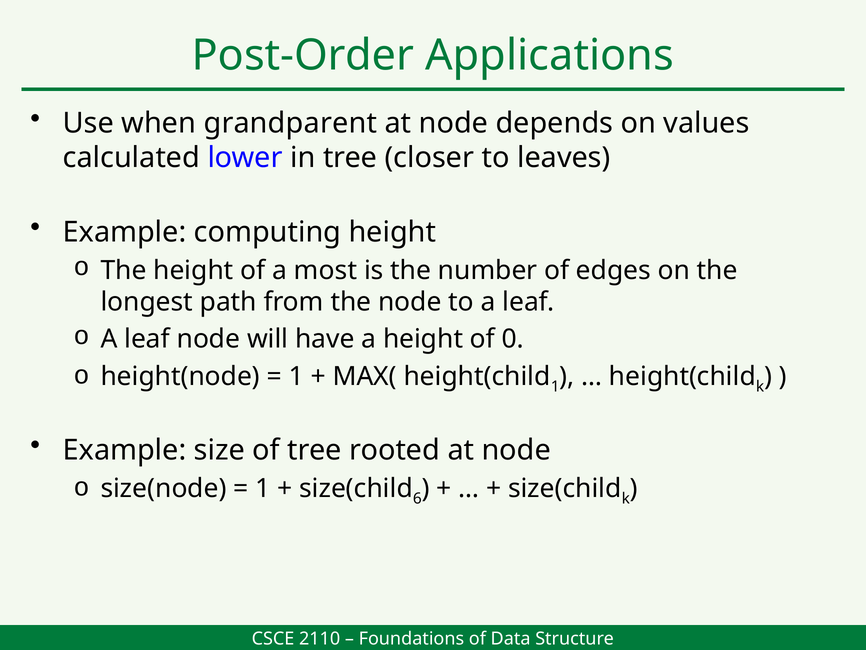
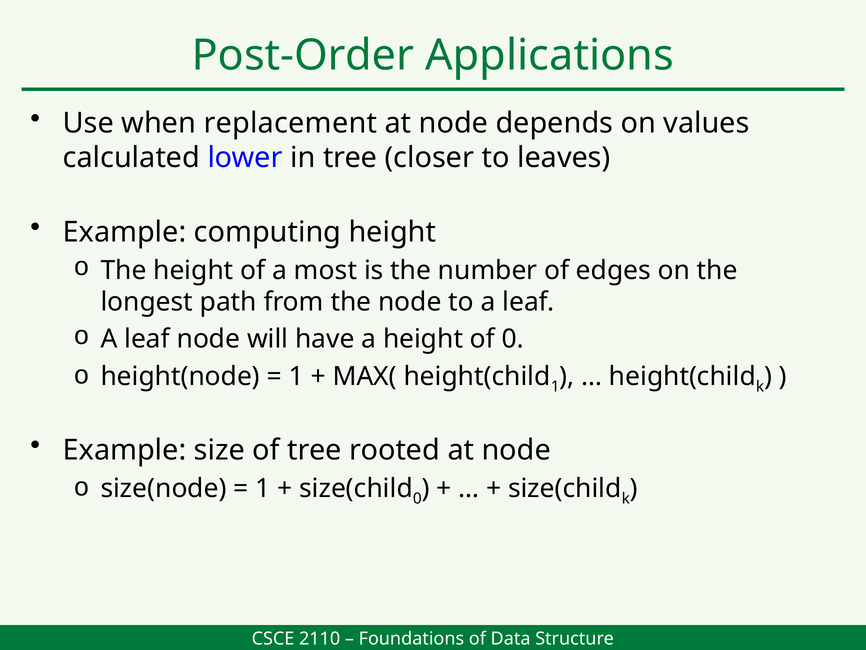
grandparent: grandparent -> replacement
6 at (417, 498): 6 -> 0
